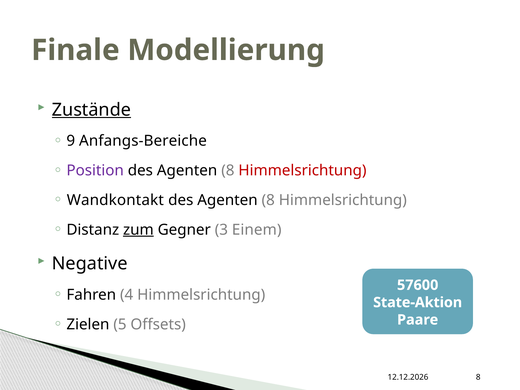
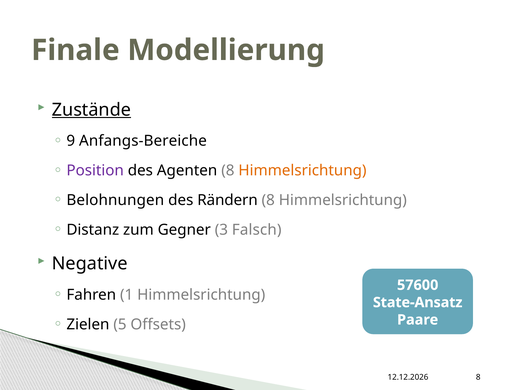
Himmelsrichtung at (302, 171) colour: red -> orange
Wandkontakt: Wandkontakt -> Belohnungen
Agenten at (227, 200): Agenten -> Rändern
zum underline: present -> none
Einem: Einem -> Falsch
4: 4 -> 1
State-Aktion: State-Aktion -> State-Ansatz
